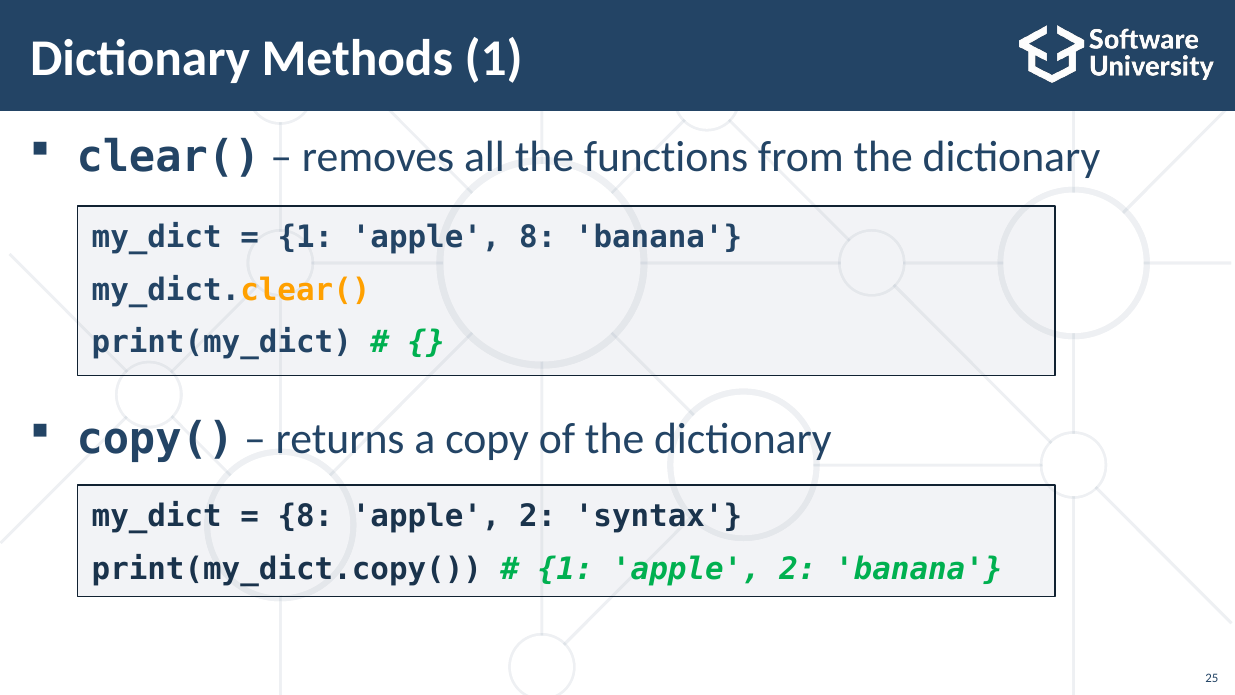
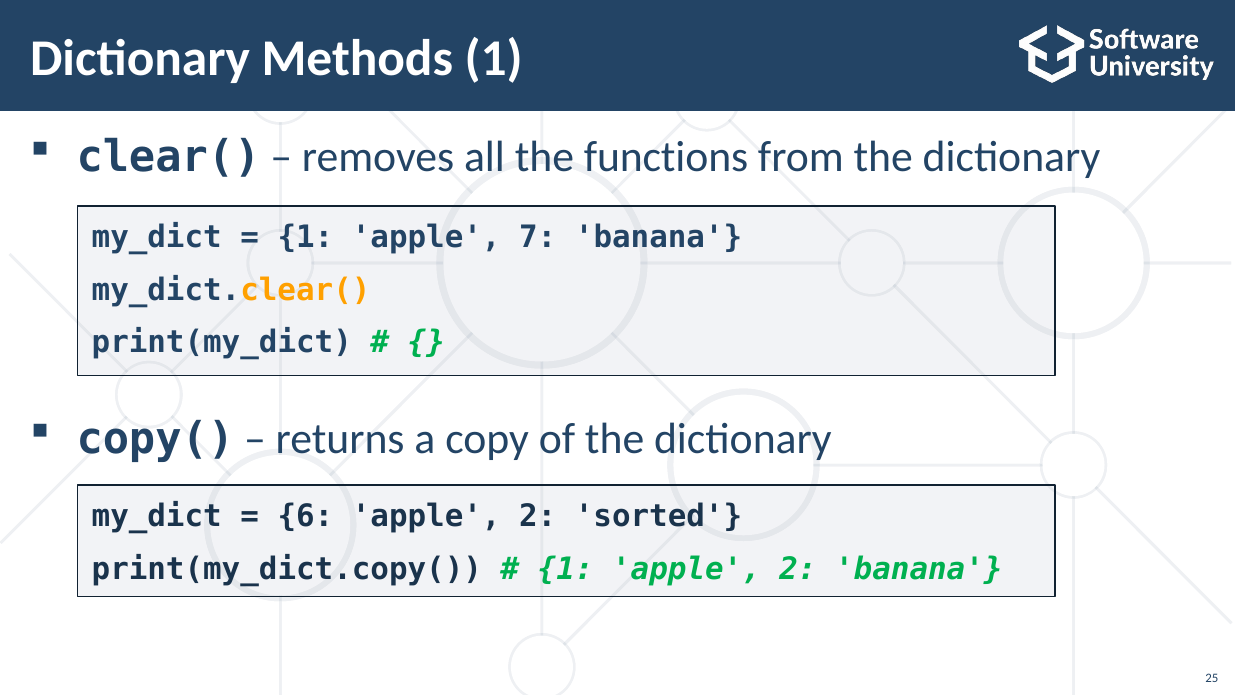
apple 8: 8 -> 7
8 at (305, 516): 8 -> 6
syntax: syntax -> sorted
